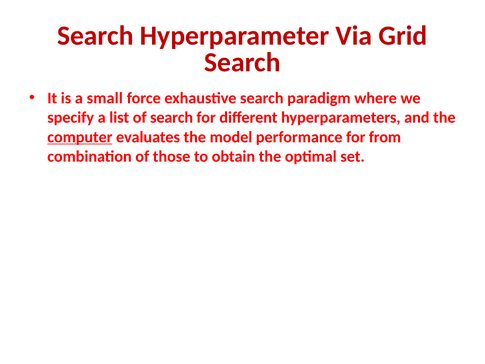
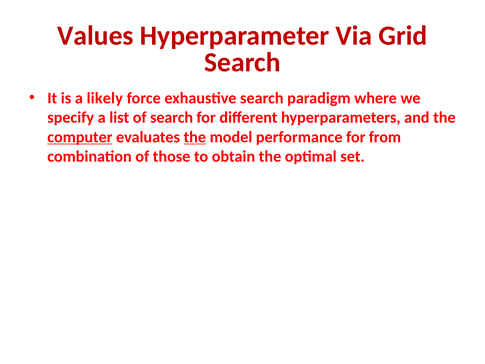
Search at (95, 36): Search -> Values
small: small -> likely
the at (195, 137) underline: none -> present
